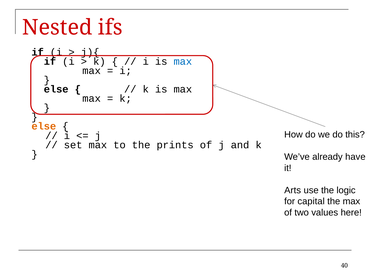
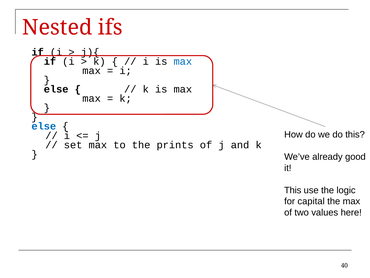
else at (44, 126) colour: orange -> blue
have: have -> good
Arts at (293, 190): Arts -> This
